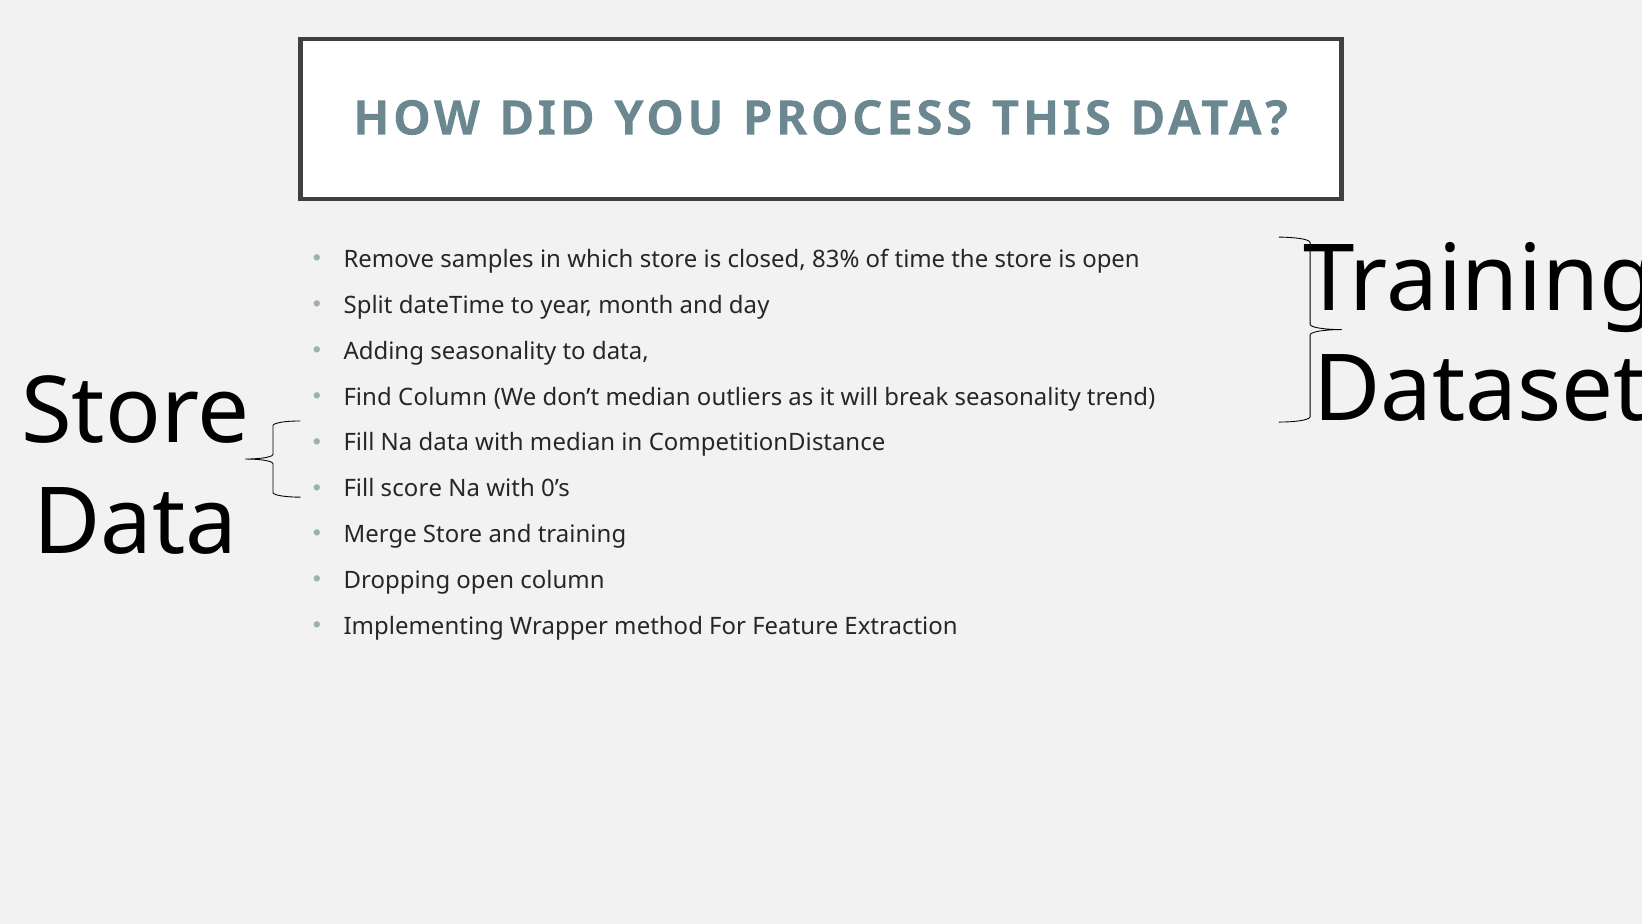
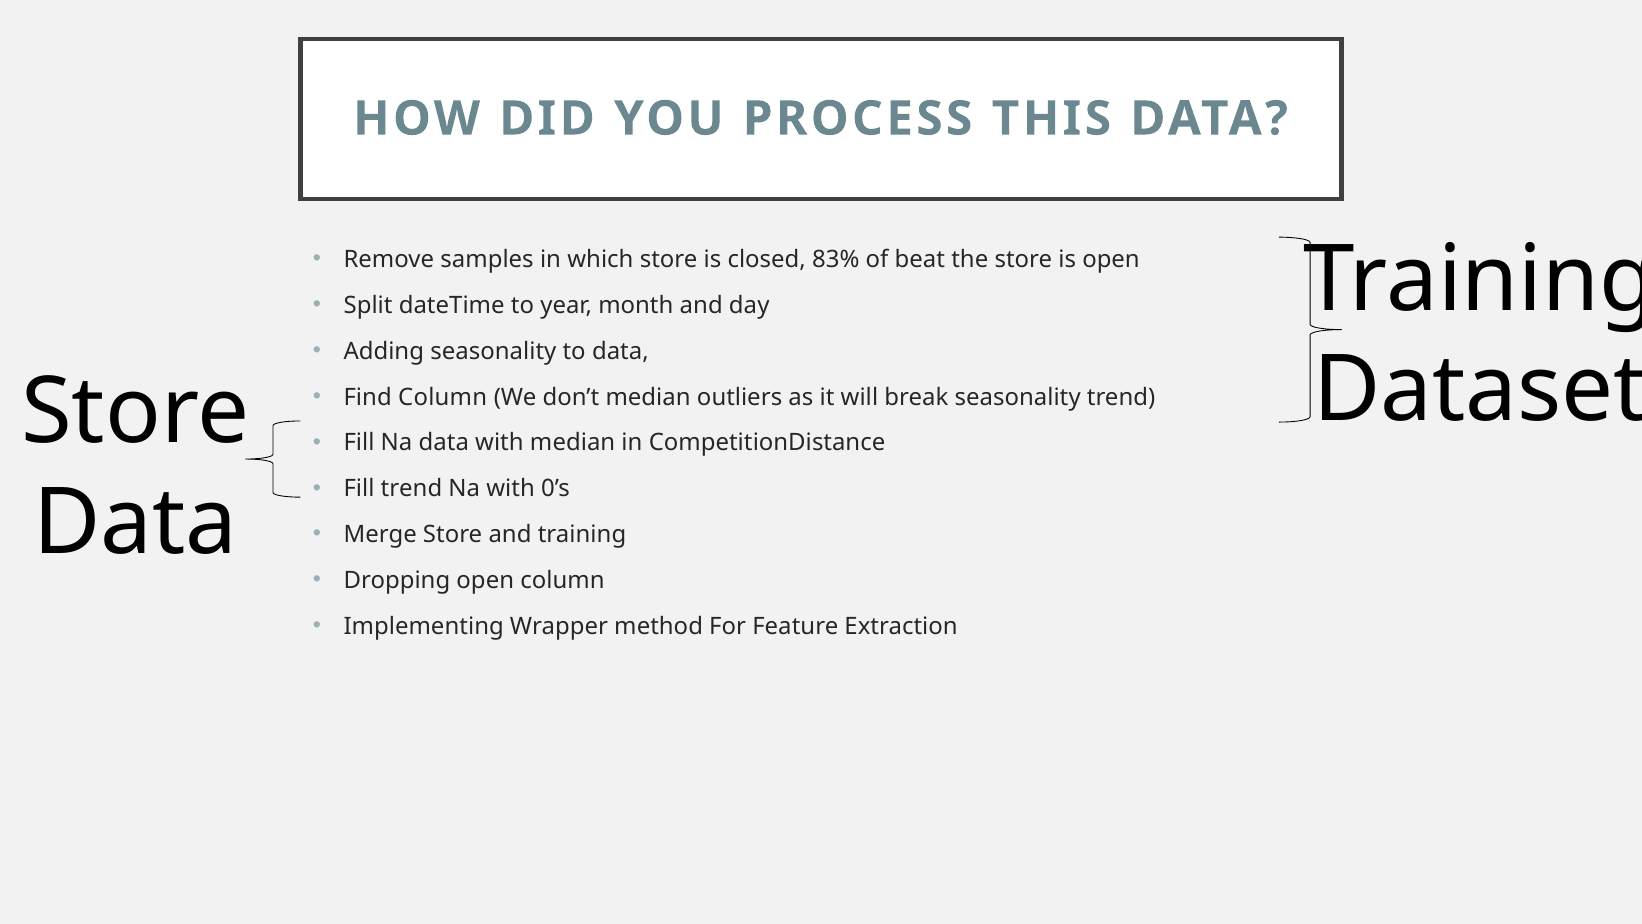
time: time -> beat
Fill score: score -> trend
